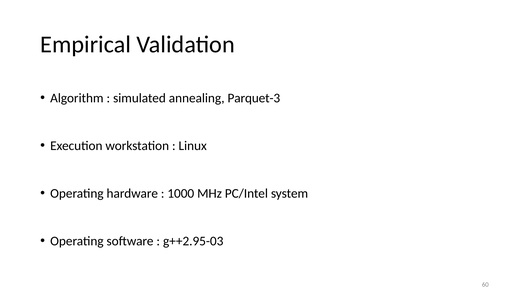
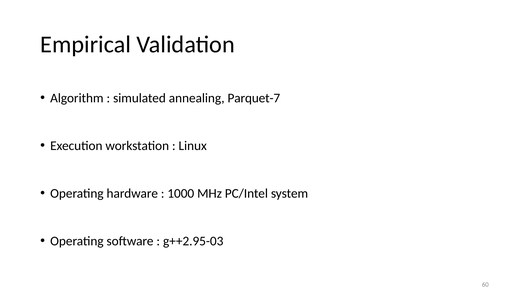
Parquet-3: Parquet-3 -> Parquet-7
